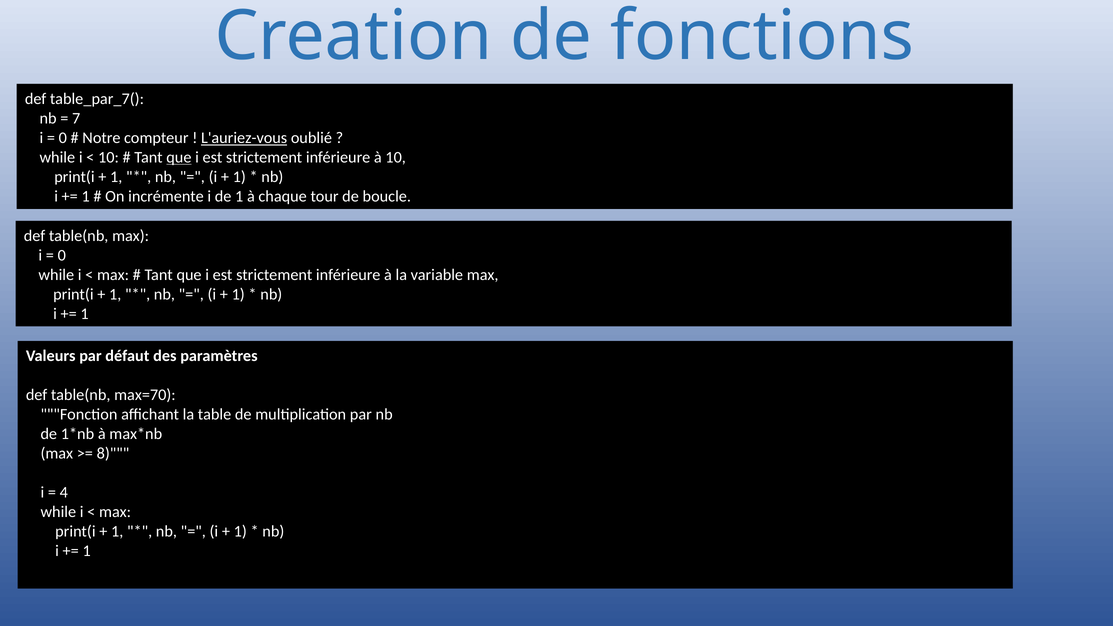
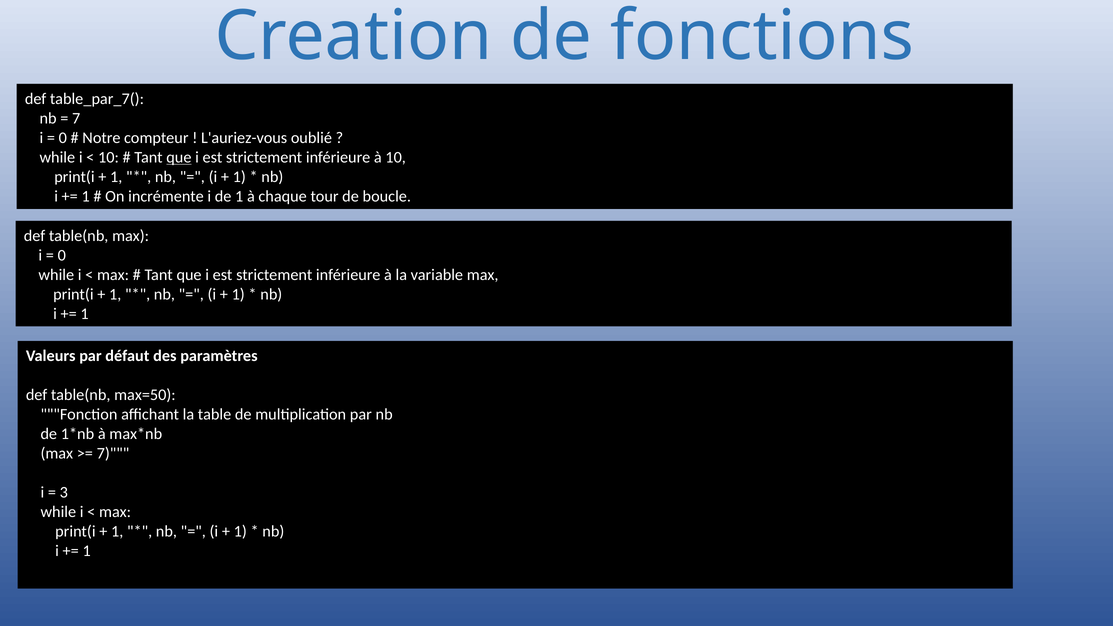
L'auriez-vous underline: present -> none
max=70: max=70 -> max=50
8 at (113, 453): 8 -> 7
4: 4 -> 3
